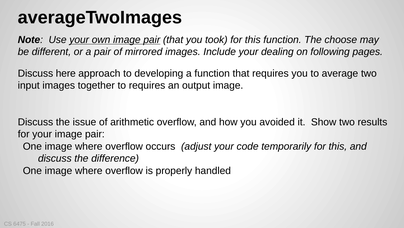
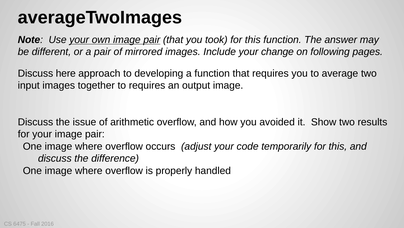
choose: choose -> answer
dealing: dealing -> change
